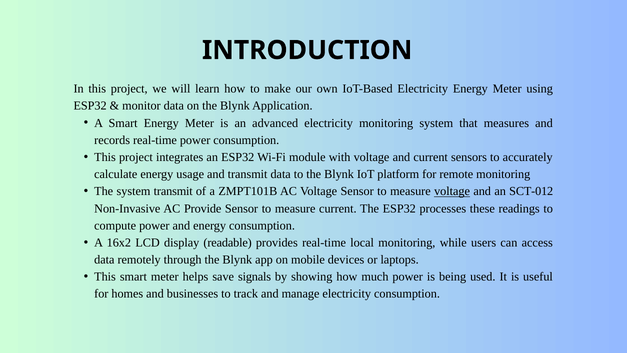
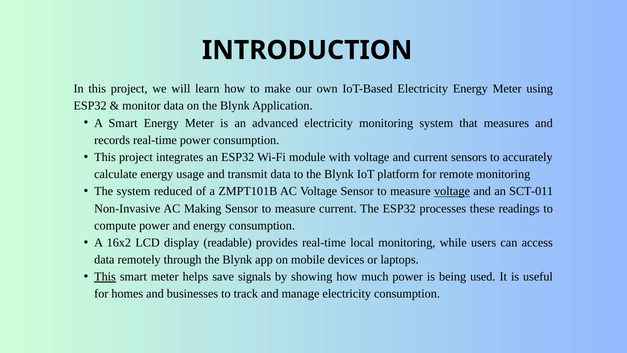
system transmit: transmit -> reduced
SCT-012: SCT-012 -> SCT-011
Provide: Provide -> Making
This at (105, 277) underline: none -> present
